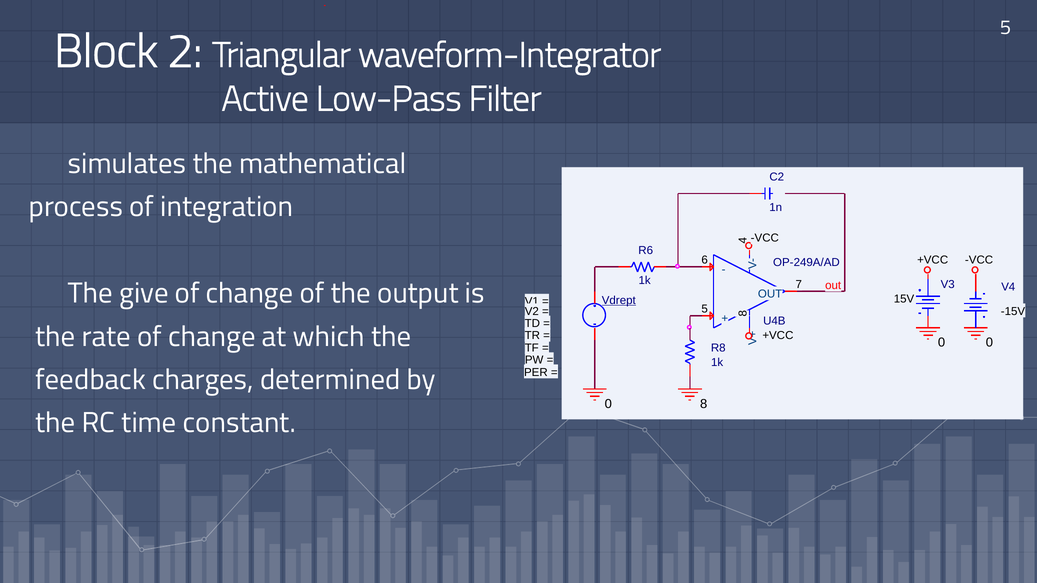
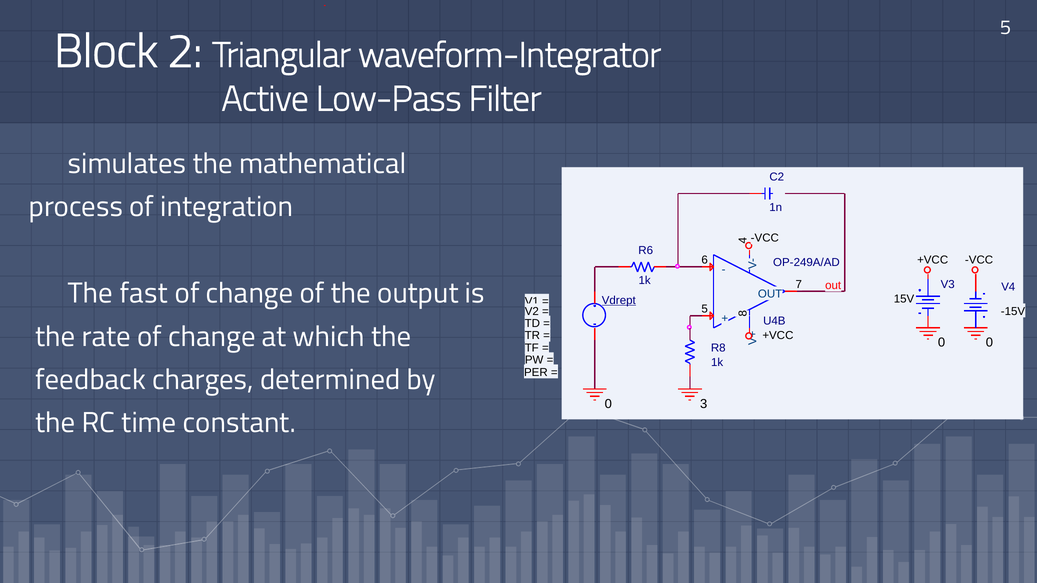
give: give -> fast
0 8: 8 -> 3
